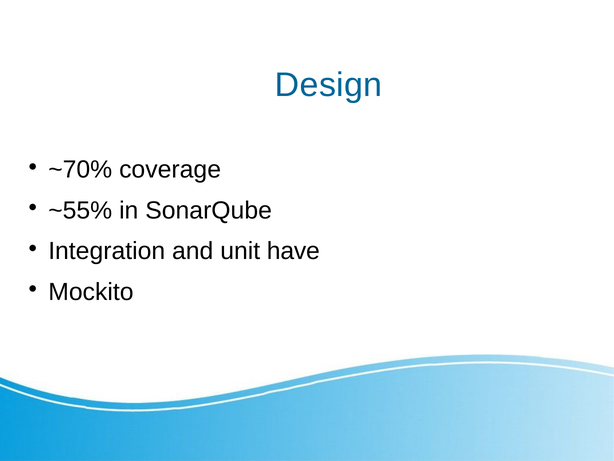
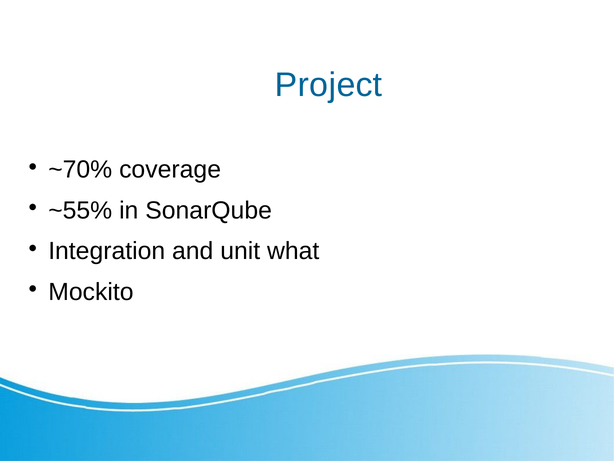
Design: Design -> Project
have: have -> what
